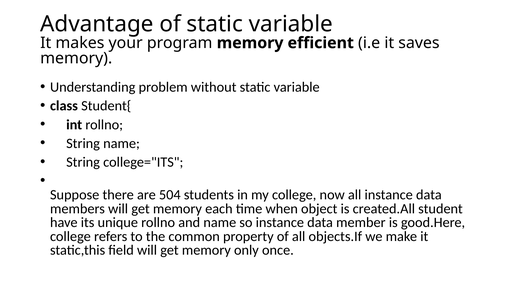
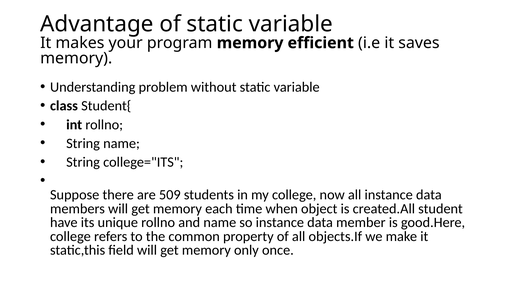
504: 504 -> 509
